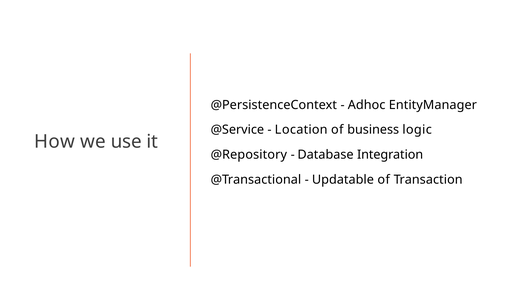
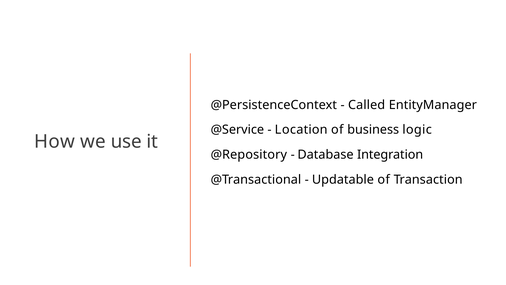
Adhoc: Adhoc -> Called
